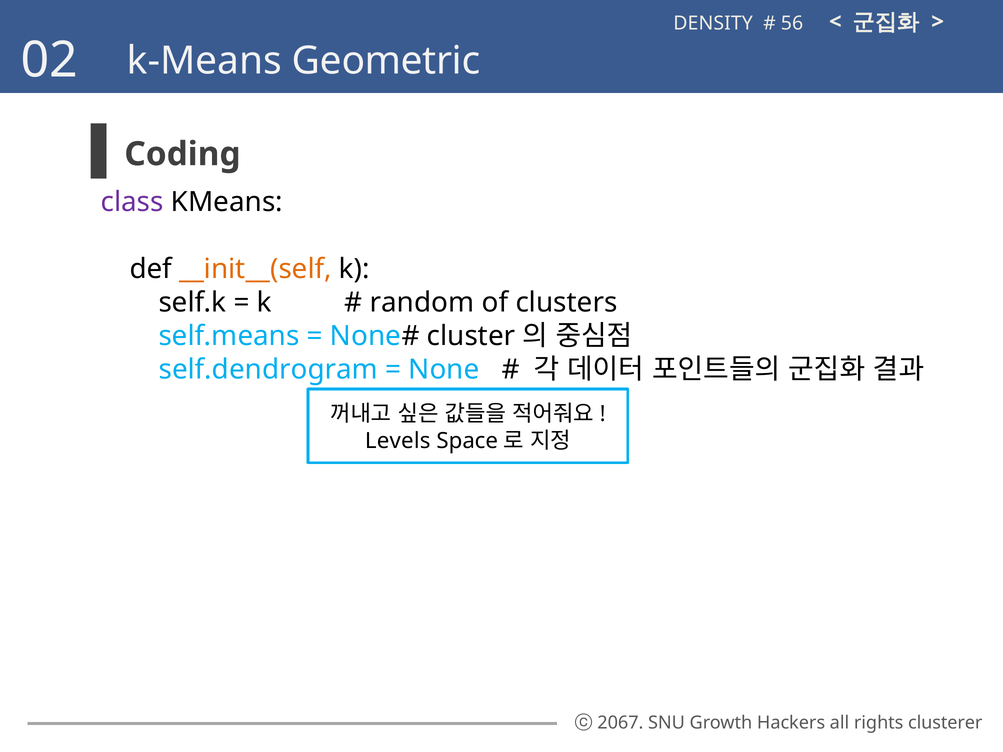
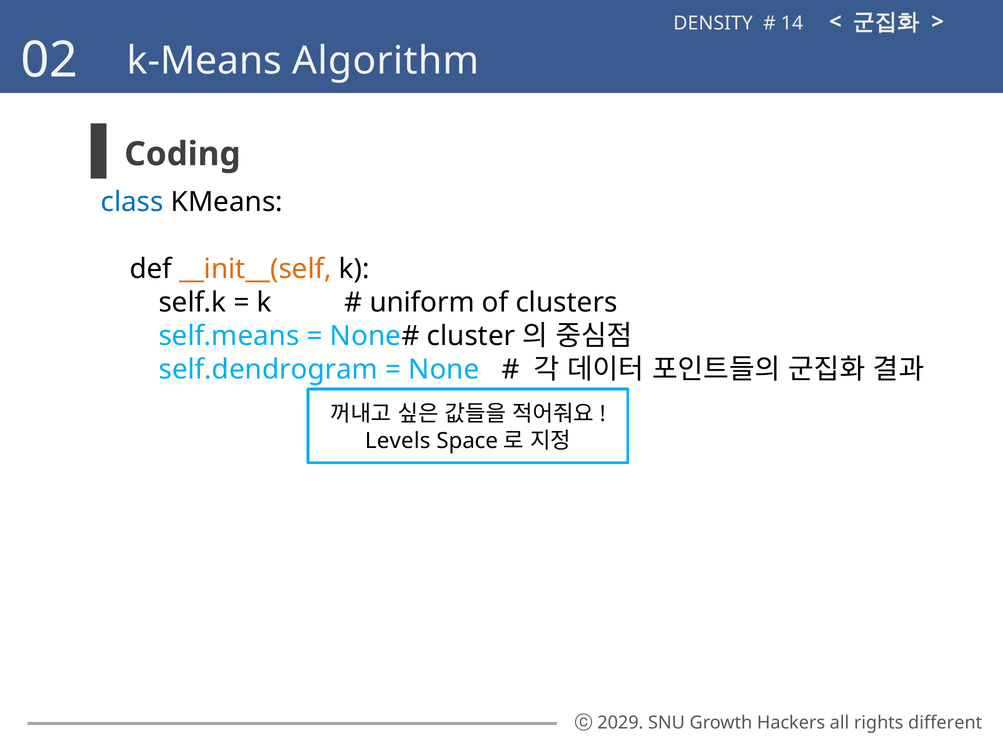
56: 56 -> 14
Geometric: Geometric -> Algorithm
class colour: purple -> blue
random: random -> uniform
2067: 2067 -> 2029
clusterer: clusterer -> different
